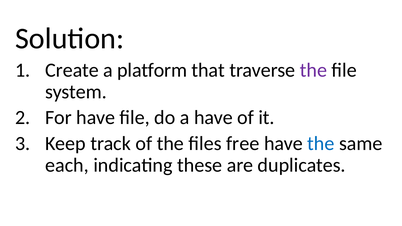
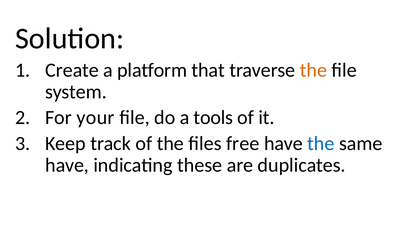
the at (313, 70) colour: purple -> orange
For have: have -> your
a have: have -> tools
each at (67, 165): each -> have
